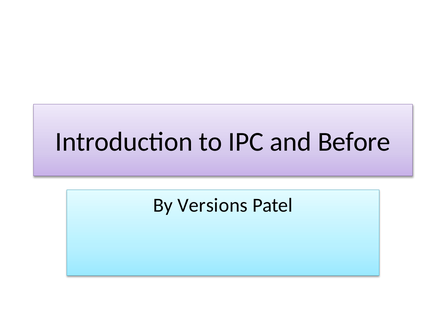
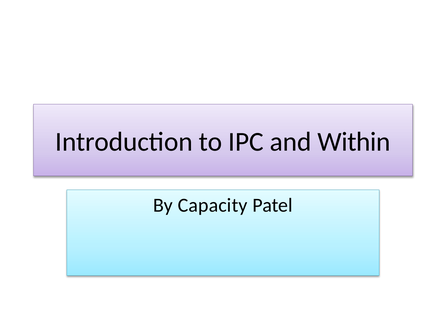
Before: Before -> Within
Versions: Versions -> Capacity
